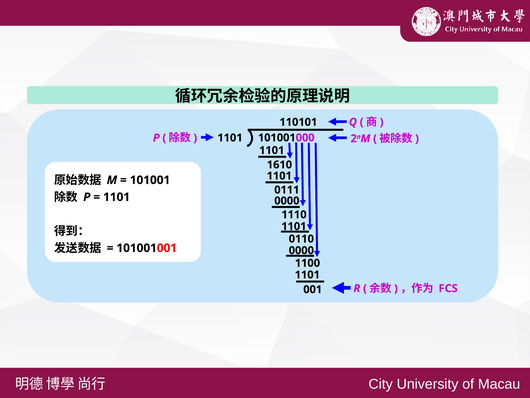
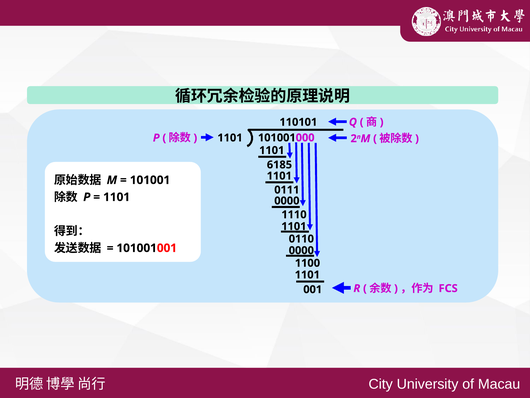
1610: 1610 -> 6185
